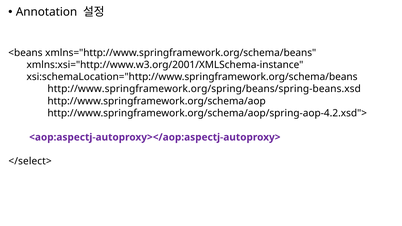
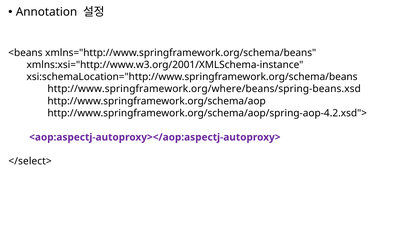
http://www.springframework.org/spring/beans/spring-beans.xsd: http://www.springframework.org/spring/beans/spring-beans.xsd -> http://www.springframework.org/where/beans/spring-beans.xsd
